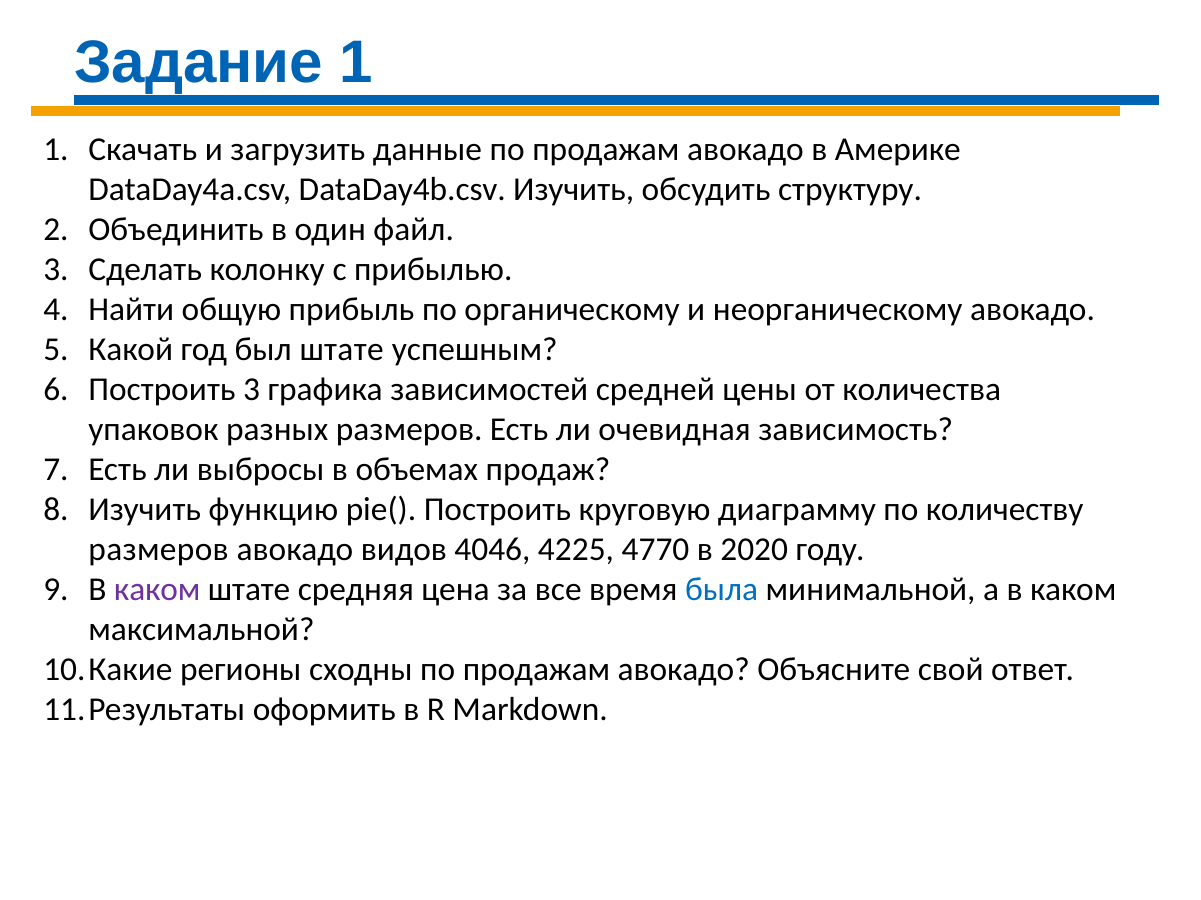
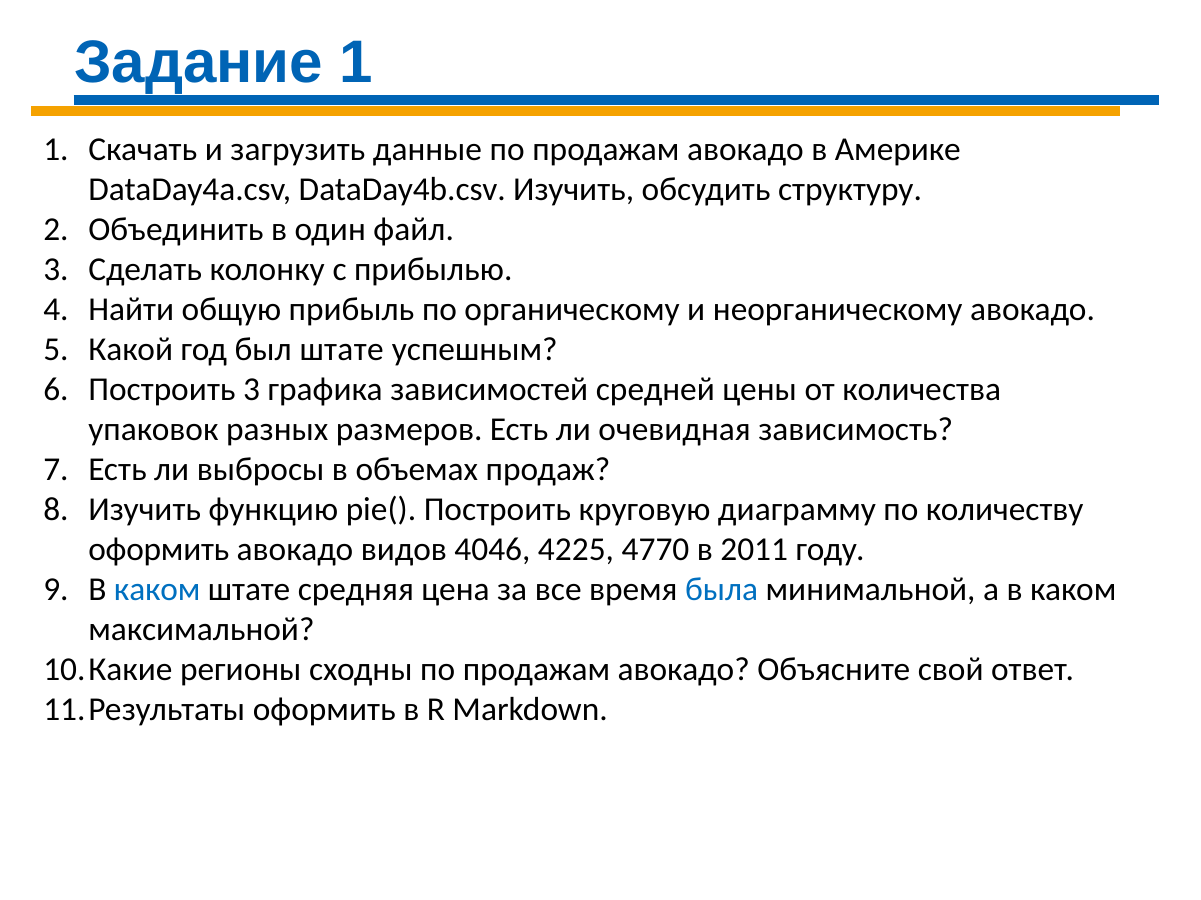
размеров at (159, 550): размеров -> оформить
2020: 2020 -> 2011
каком at (157, 590) colour: purple -> blue
